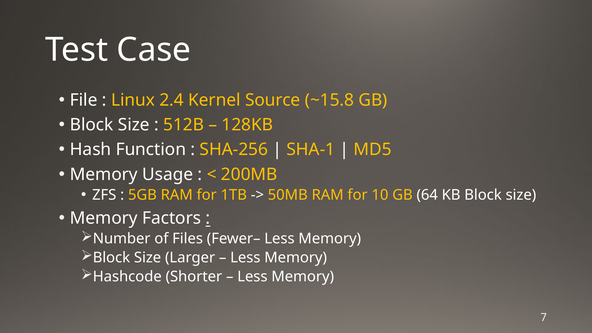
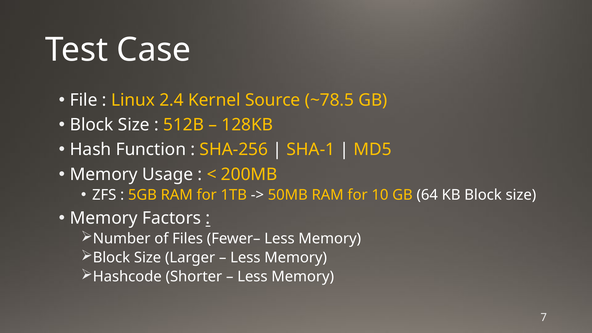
~15.8: ~15.8 -> ~78.5
